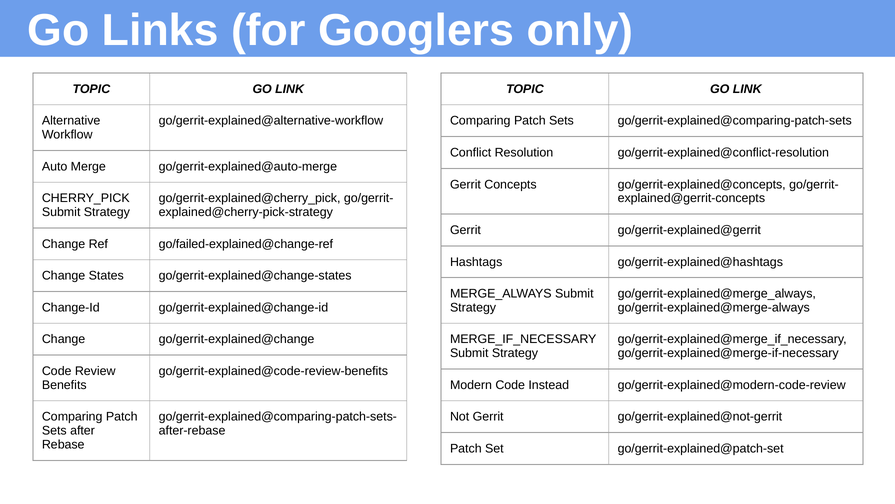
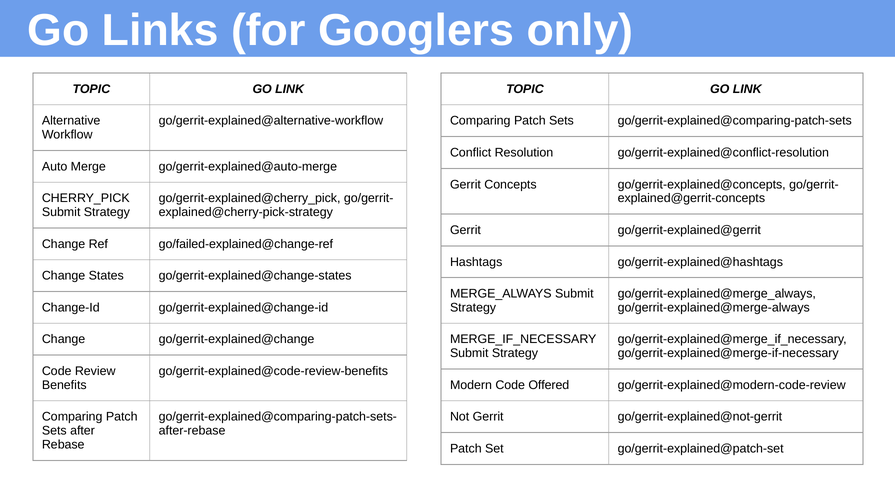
Instead: Instead -> Offered
